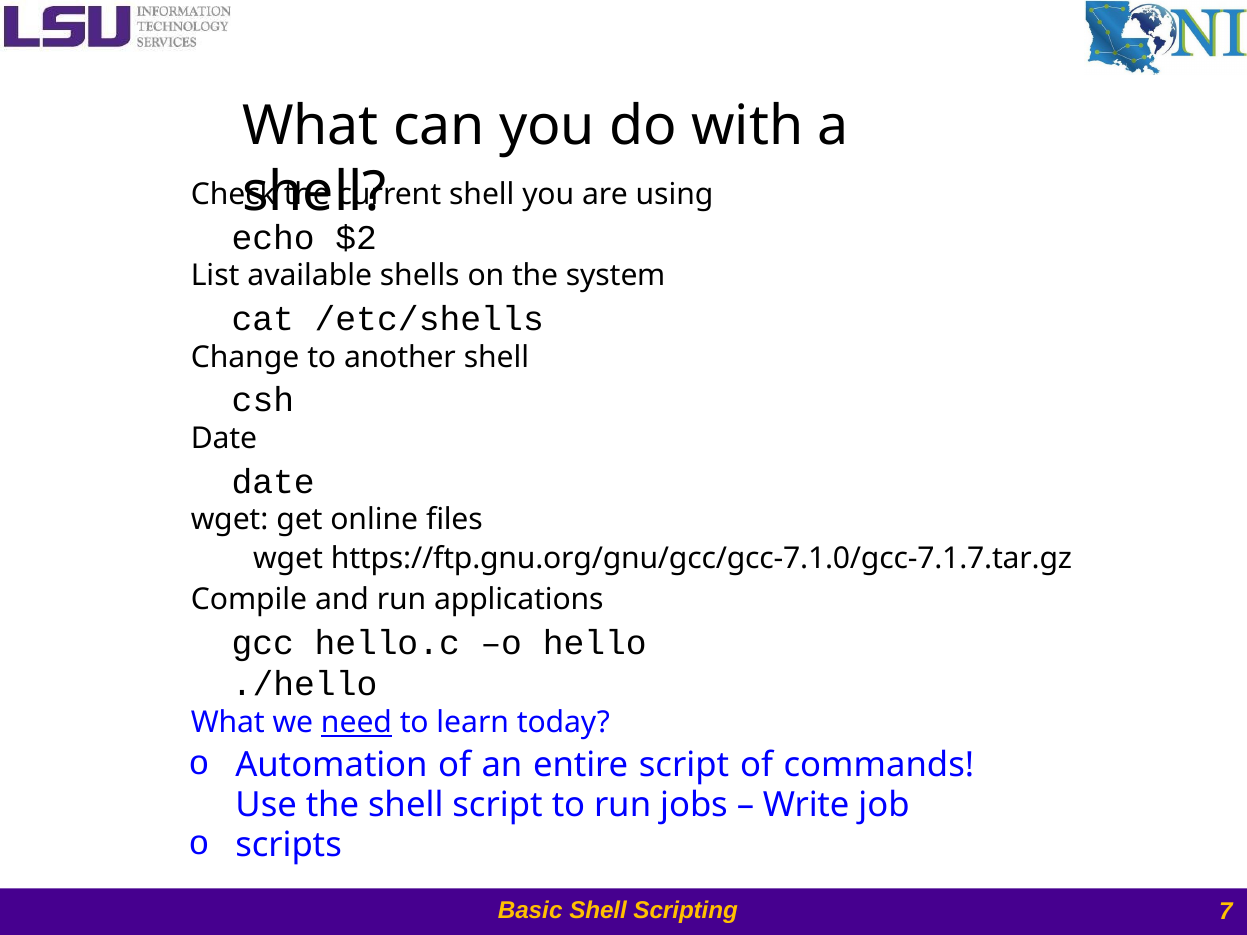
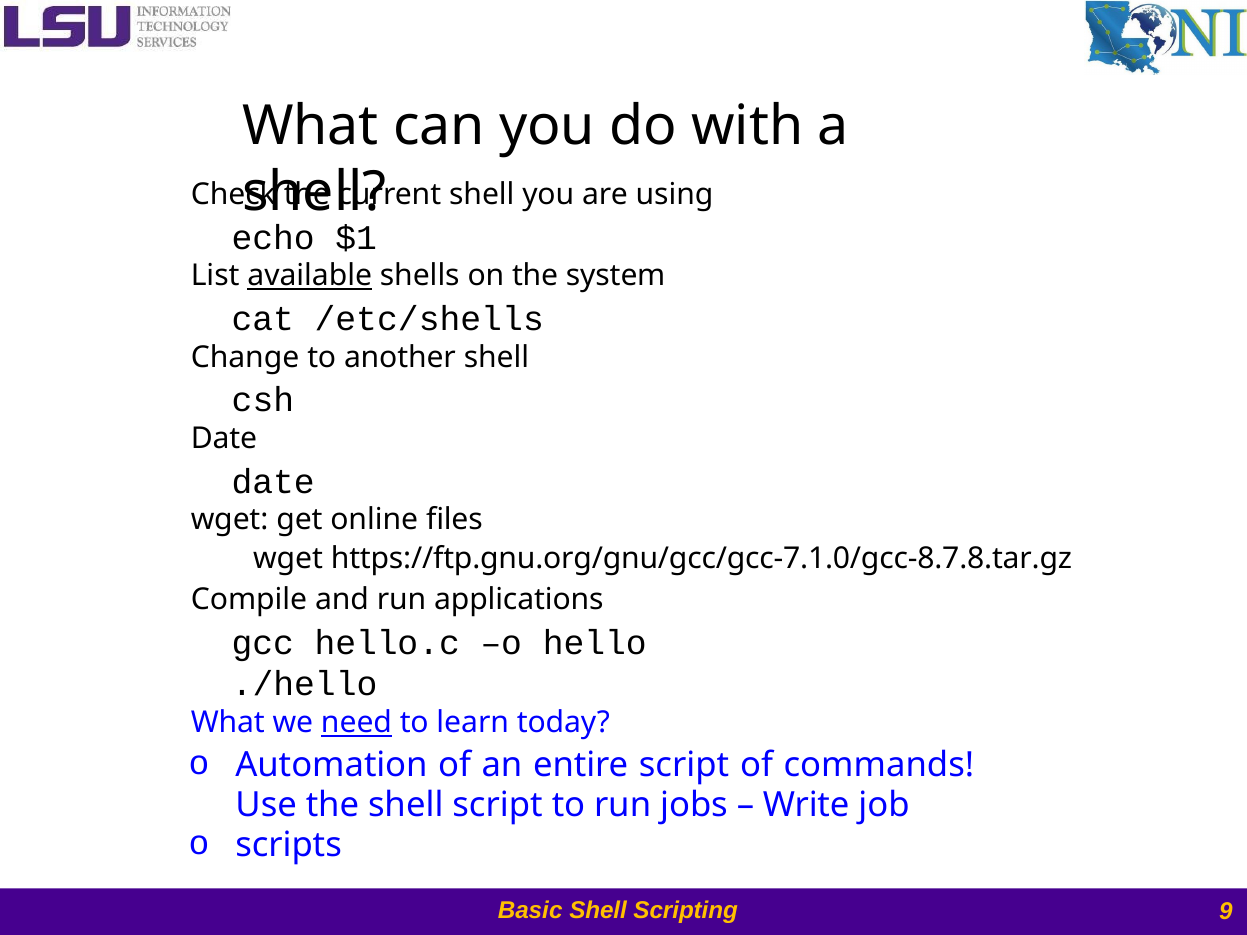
$2: $2 -> $1
available underline: none -> present
https://ftp.gnu.org/gnu/gcc/gcc-7.1.0/gcc-7.1.7.tar.gz: https://ftp.gnu.org/gnu/gcc/gcc-7.1.0/gcc-7.1.7.tar.gz -> https://ftp.gnu.org/gnu/gcc/gcc-7.1.0/gcc-8.7.8.tar.gz
7: 7 -> 9
